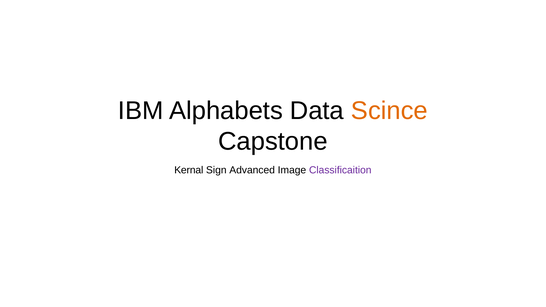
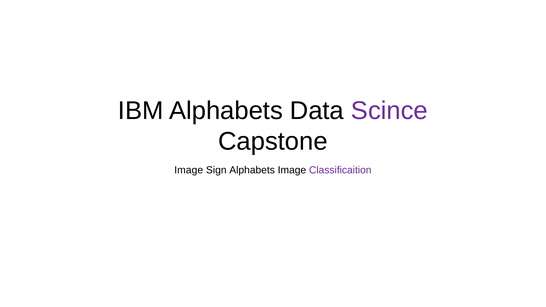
Scince colour: orange -> purple
Kernal at (189, 170): Kernal -> Image
Sign Advanced: Advanced -> Alphabets
